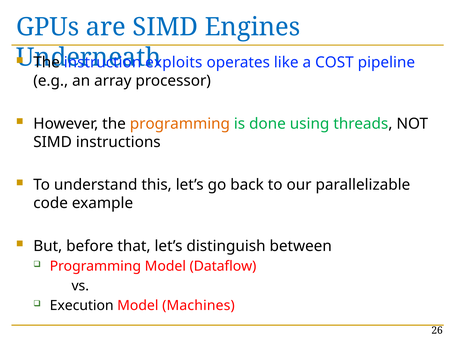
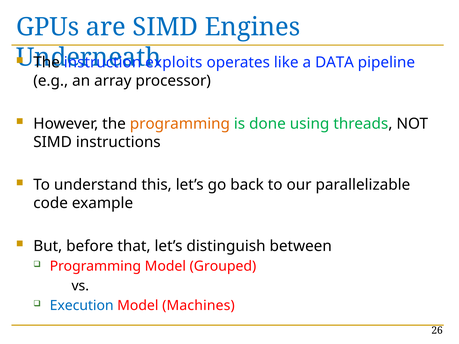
COST: COST -> DATA
Dataflow: Dataflow -> Grouped
Execution colour: black -> blue
